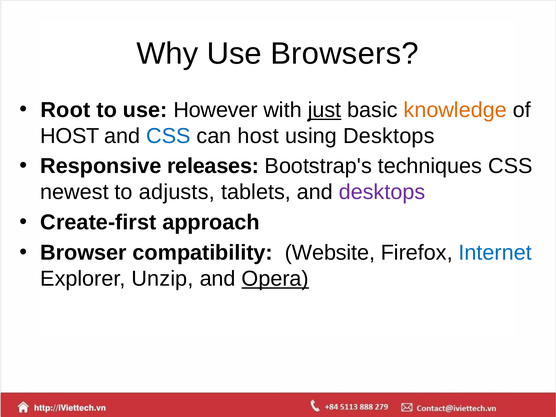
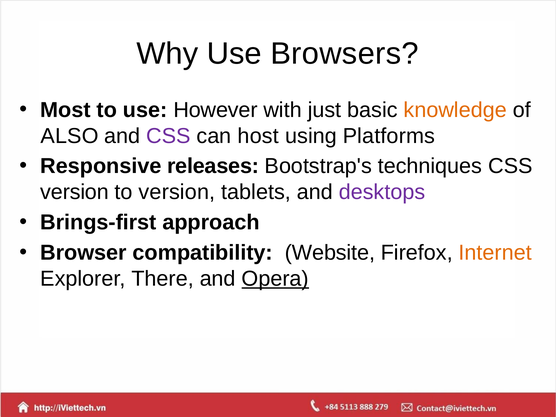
Root: Root -> Most
just underline: present -> none
HOST at (70, 136): HOST -> ALSO
CSS at (168, 136) colour: blue -> purple
using Desktops: Desktops -> Platforms
newest at (74, 192): newest -> version
to adjusts: adjusts -> version
Create-first: Create-first -> Brings-first
Internet colour: blue -> orange
Unzip: Unzip -> There
